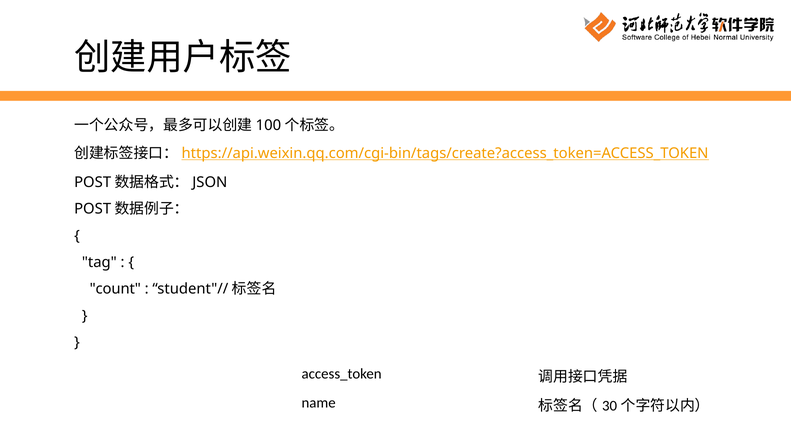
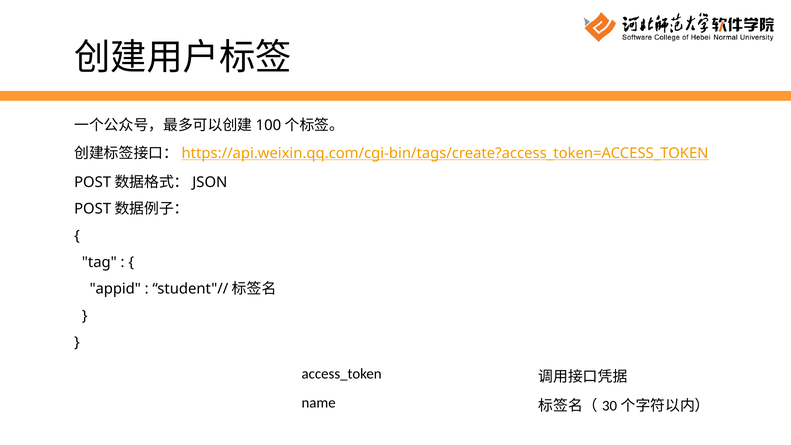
count: count -> appid
